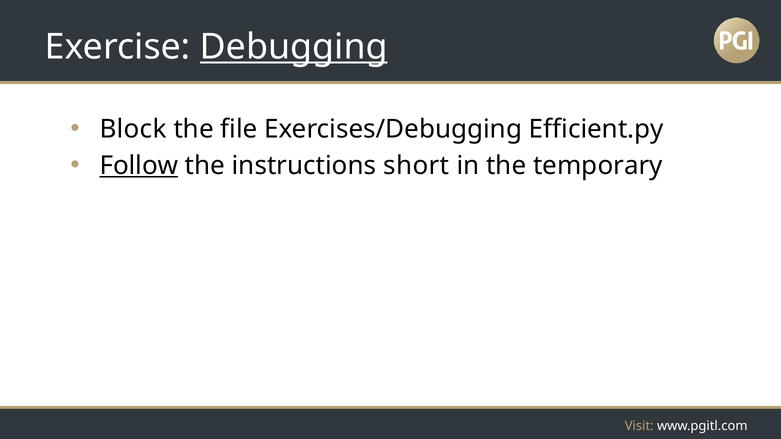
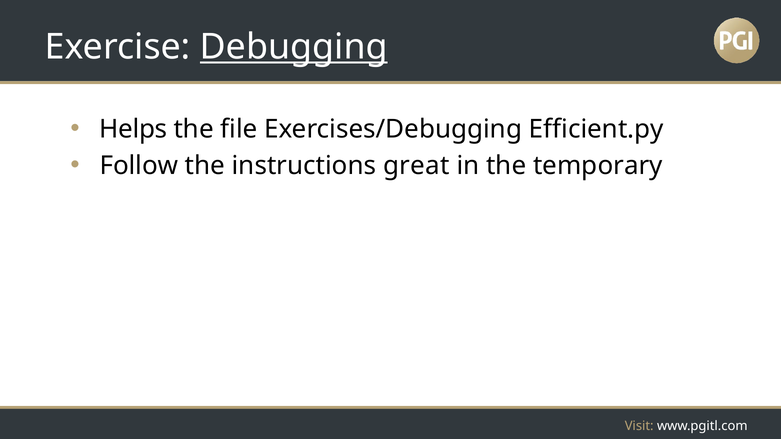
Block: Block -> Helps
Follow underline: present -> none
short: short -> great
